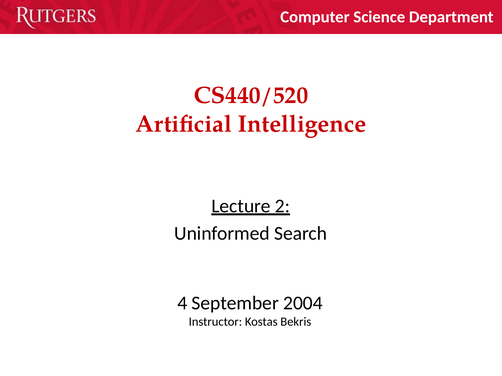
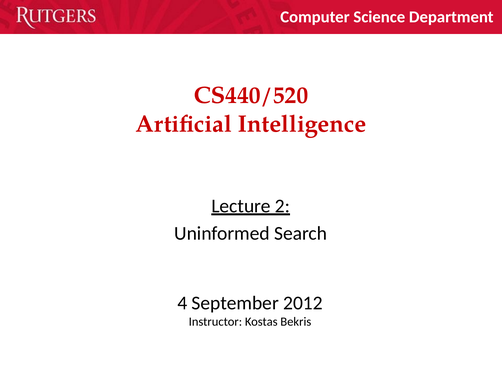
2004: 2004 -> 2012
